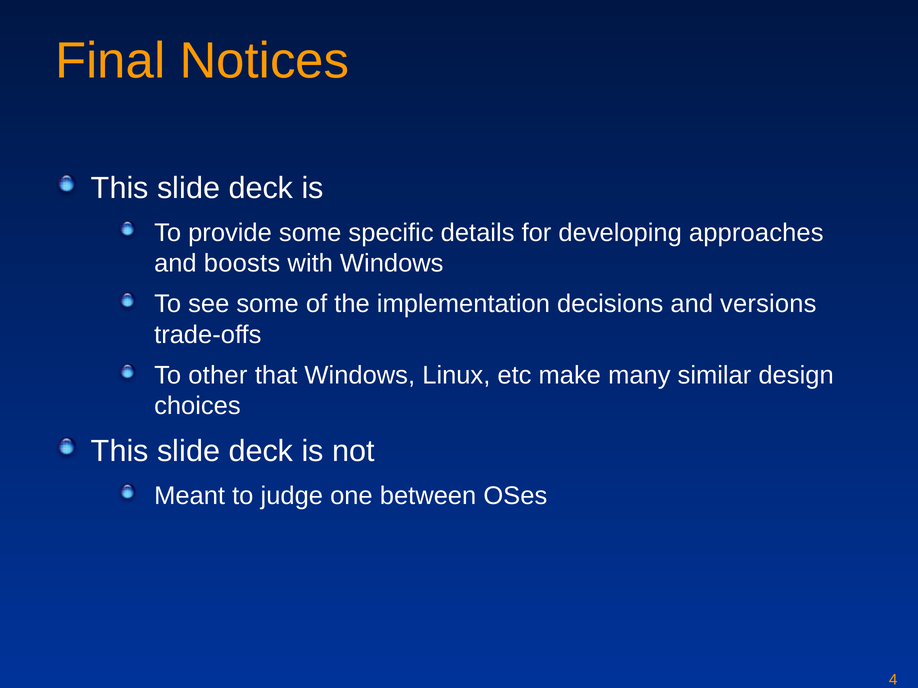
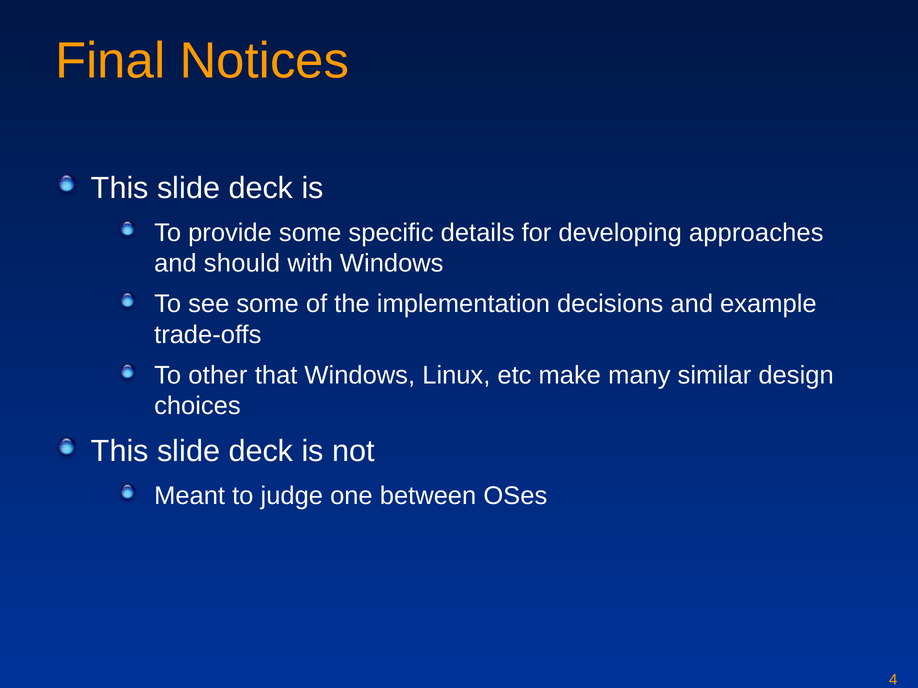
boosts: boosts -> should
versions: versions -> example
